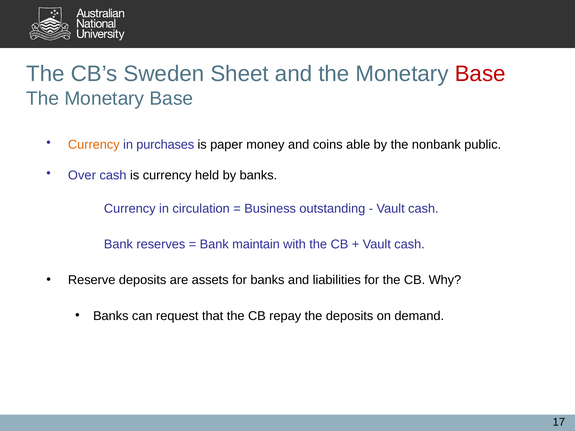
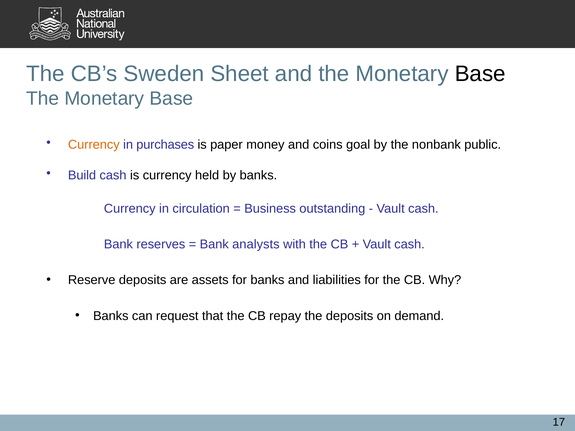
Base at (480, 74) colour: red -> black
able: able -> goal
Over: Over -> Build
maintain: maintain -> analysts
